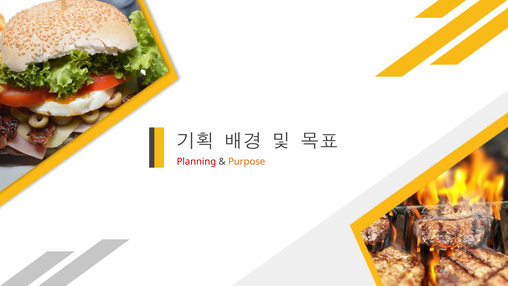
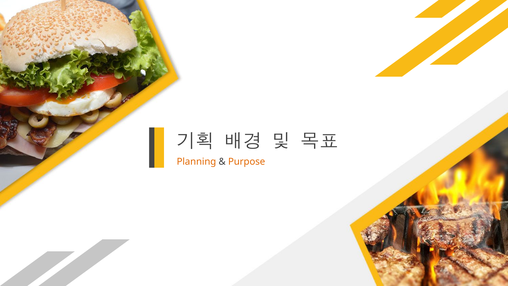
Planning colour: red -> orange
